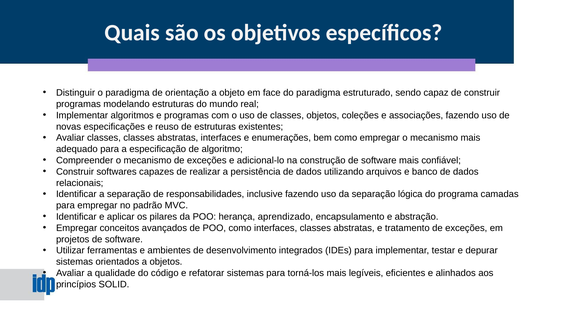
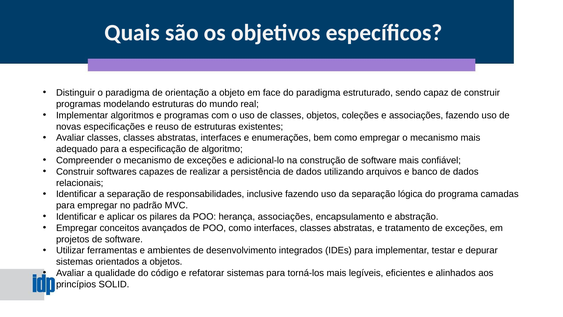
herança aprendizado: aprendizado -> associações
